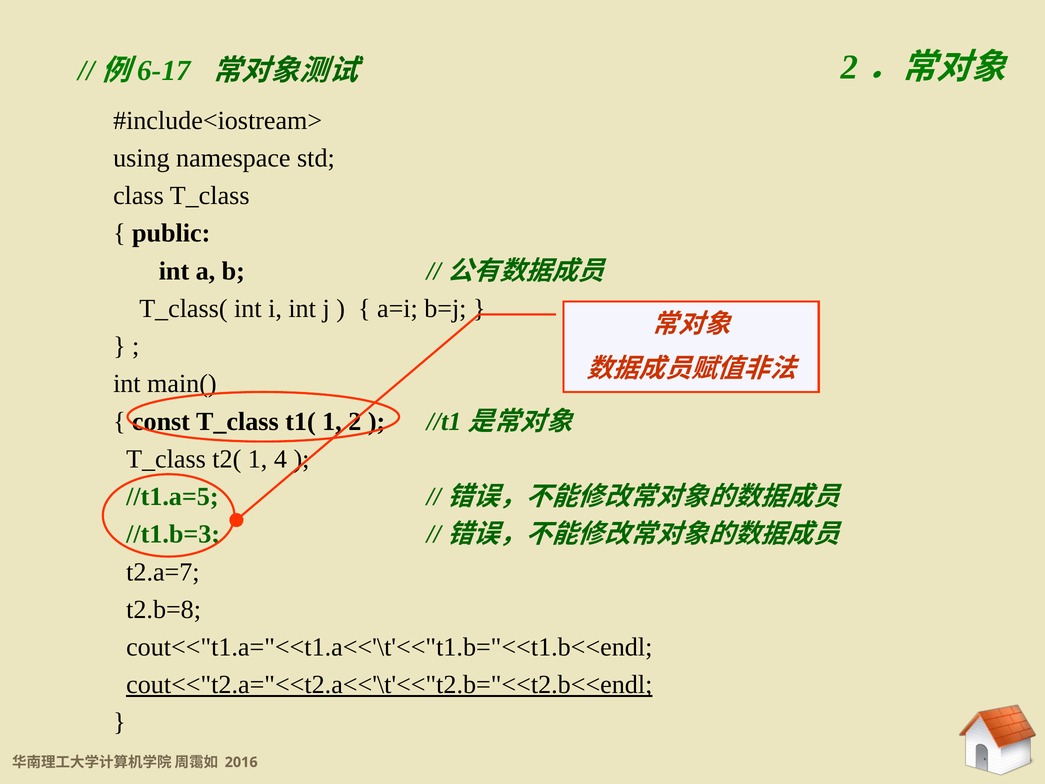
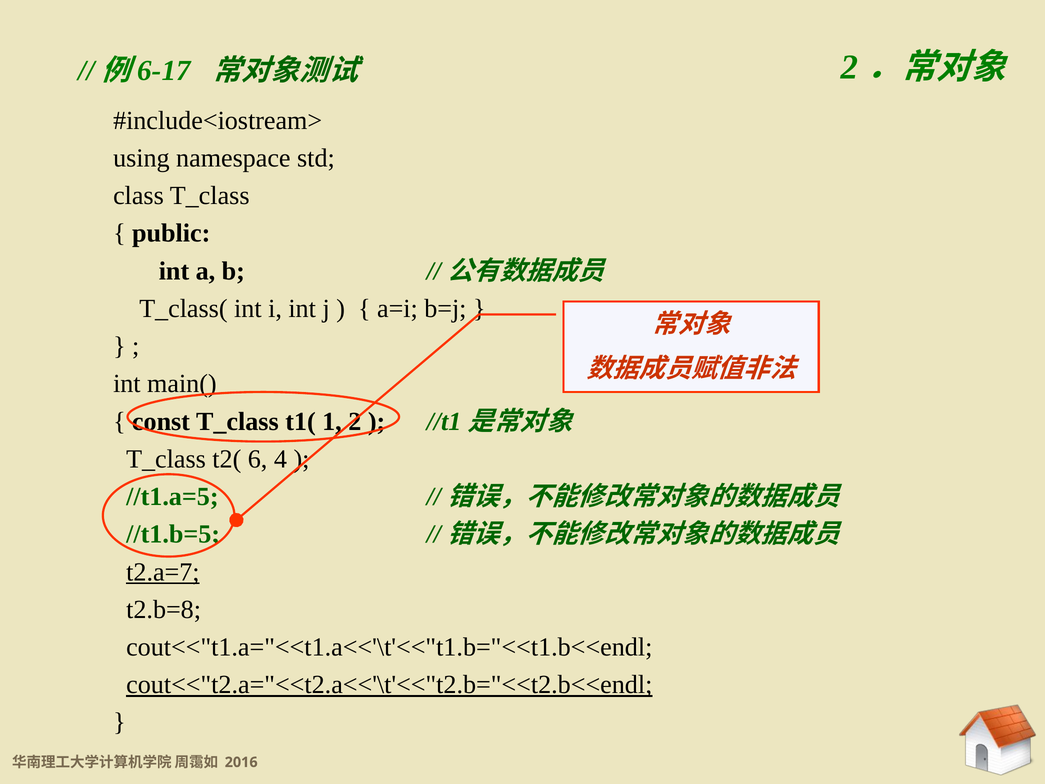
t2( 1: 1 -> 6
//t1.b=3: //t1.b=3 -> //t1.b=5
t2.a=7 underline: none -> present
